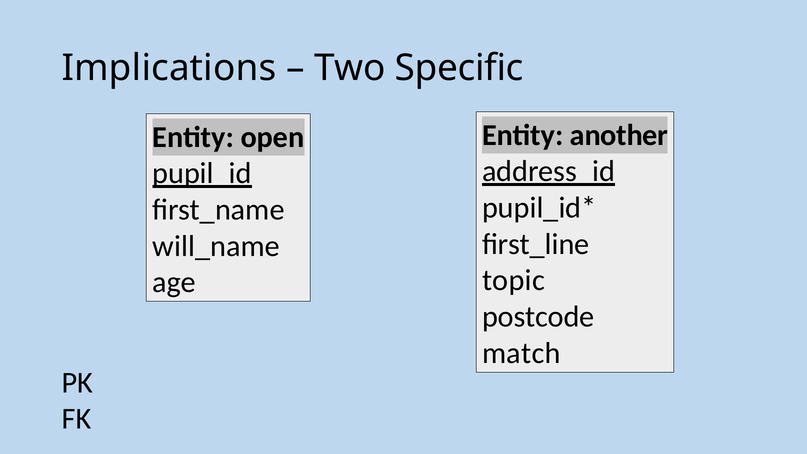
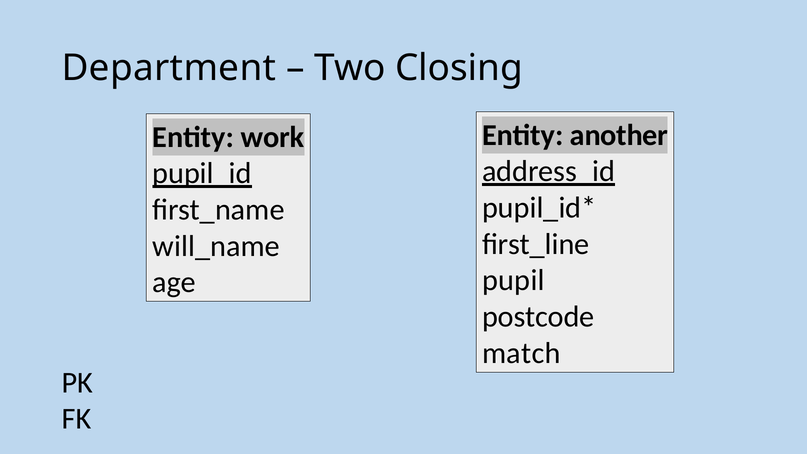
Implications: Implications -> Department
Specific: Specific -> Closing
open: open -> work
topic: topic -> pupil
